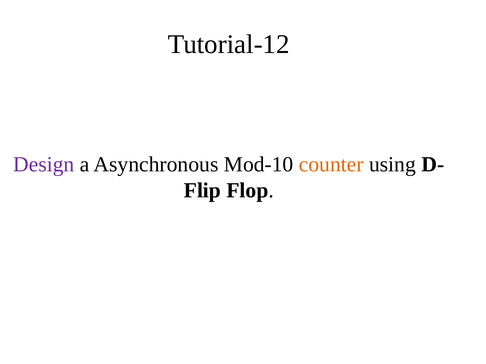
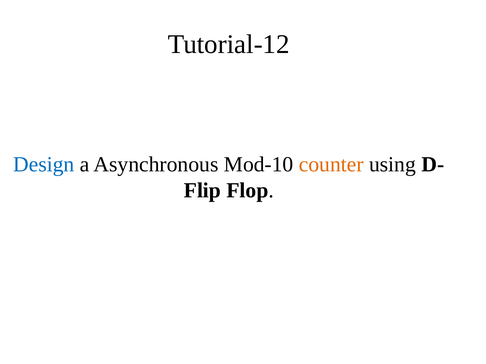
Design colour: purple -> blue
